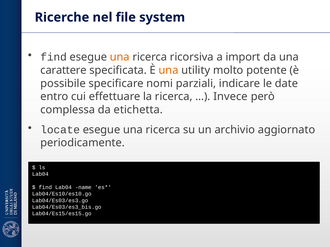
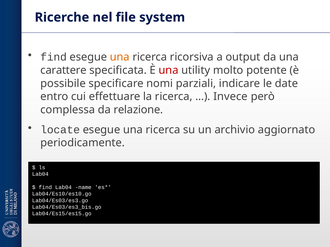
import: import -> output
una at (169, 70) colour: orange -> red
etichetta: etichetta -> relazione
